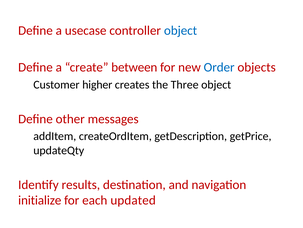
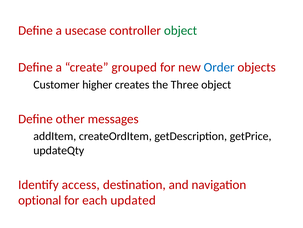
object at (181, 30) colour: blue -> green
between: between -> grouped
results: results -> access
initialize: initialize -> optional
